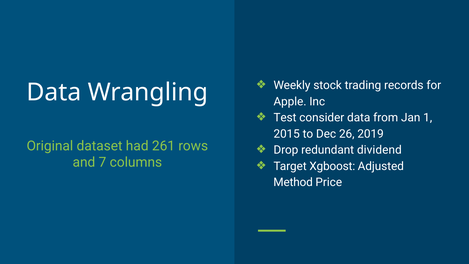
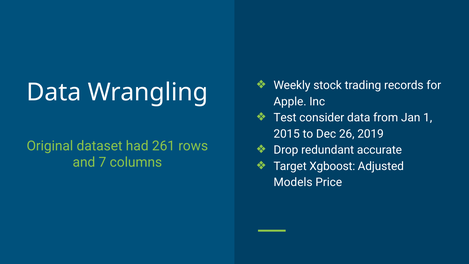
dividend: dividend -> accurate
Method: Method -> Models
